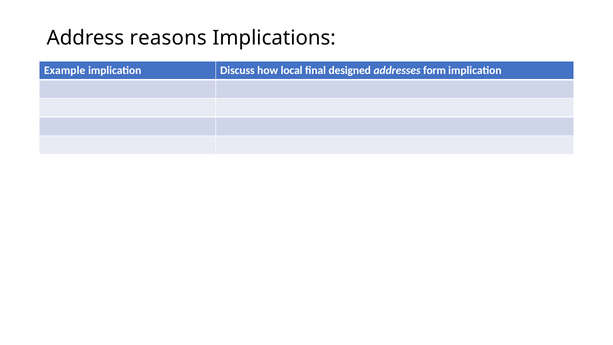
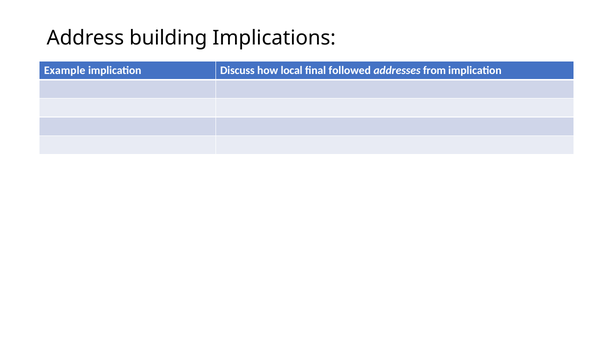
reasons: reasons -> building
designed: designed -> followed
form: form -> from
